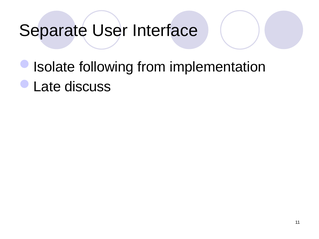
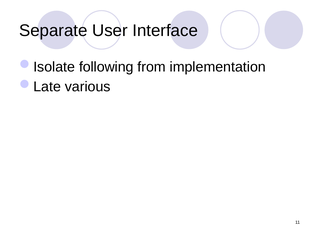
discuss: discuss -> various
